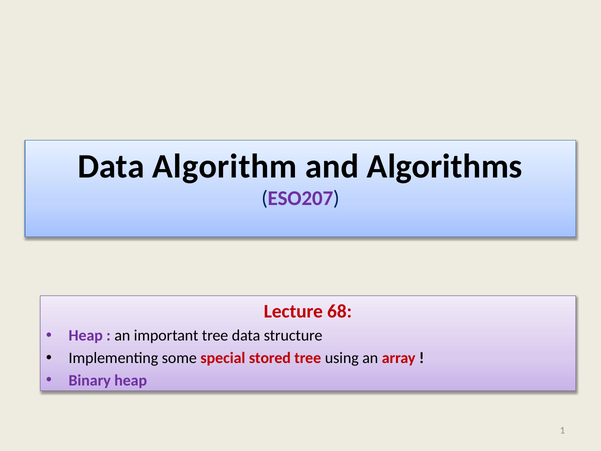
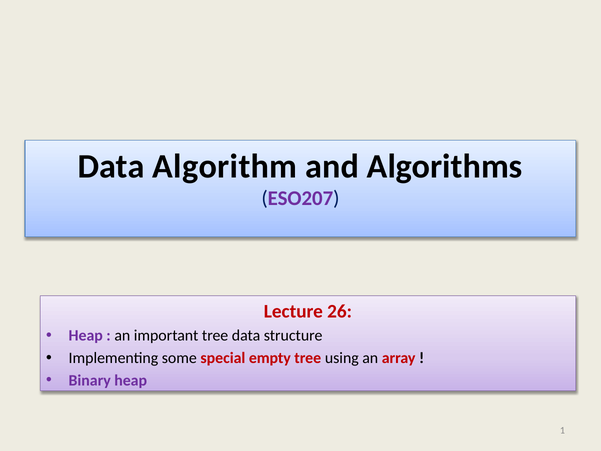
68: 68 -> 26
stored: stored -> empty
